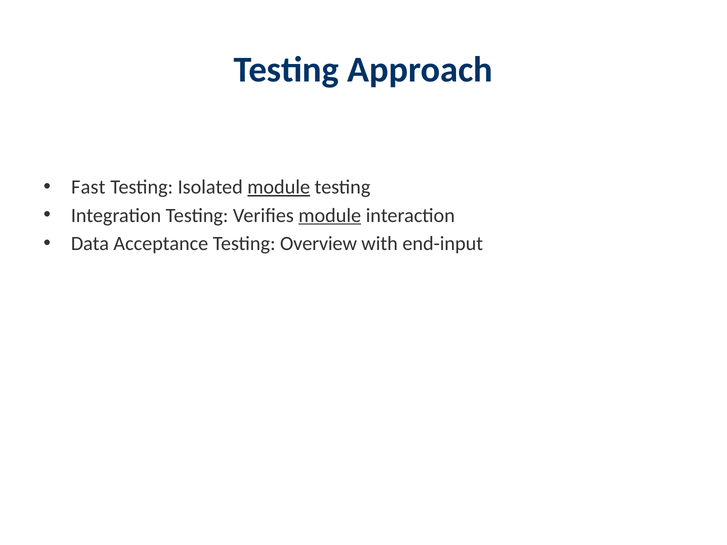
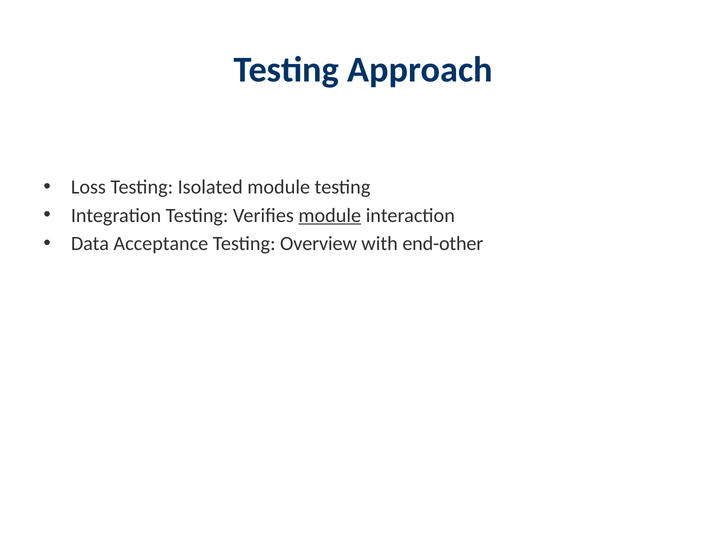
Fast: Fast -> Loss
module at (279, 187) underline: present -> none
end-input: end-input -> end-other
